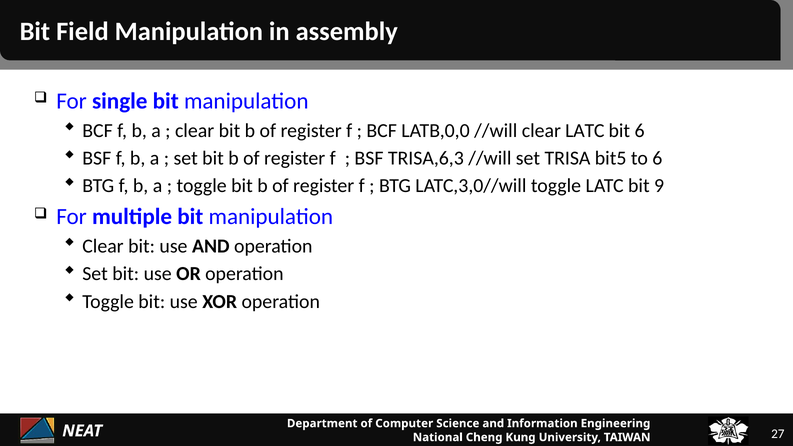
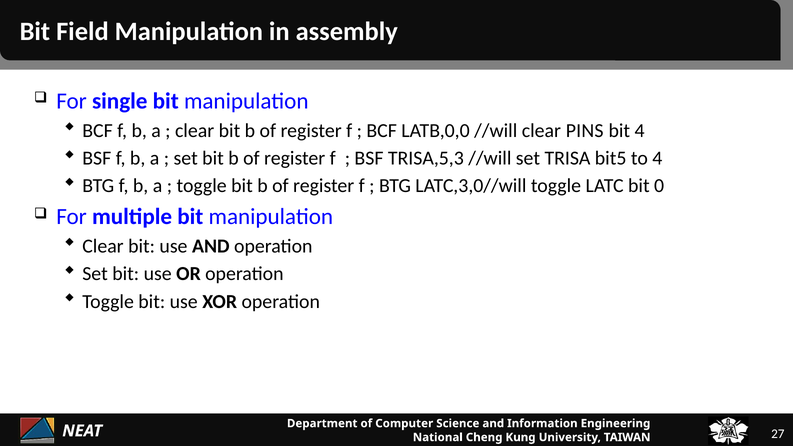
clear LATC: LATC -> PINS
bit 6: 6 -> 4
TRISA,6,3: TRISA,6,3 -> TRISA,5,3
to 6: 6 -> 4
9: 9 -> 0
